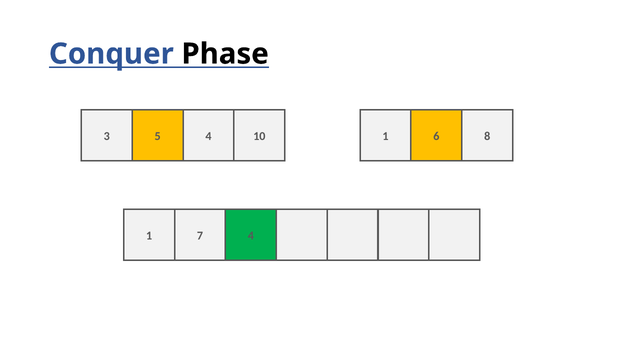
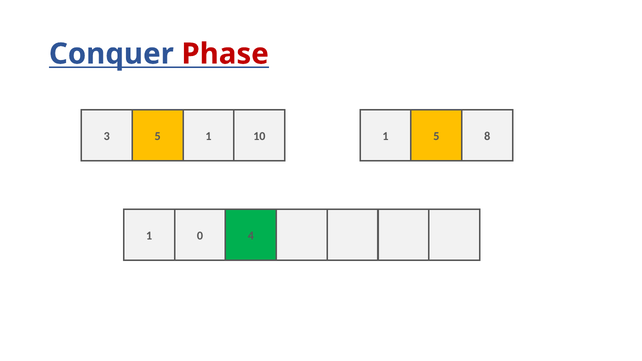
Phase colour: black -> red
5 4: 4 -> 1
1 6: 6 -> 5
7: 7 -> 0
